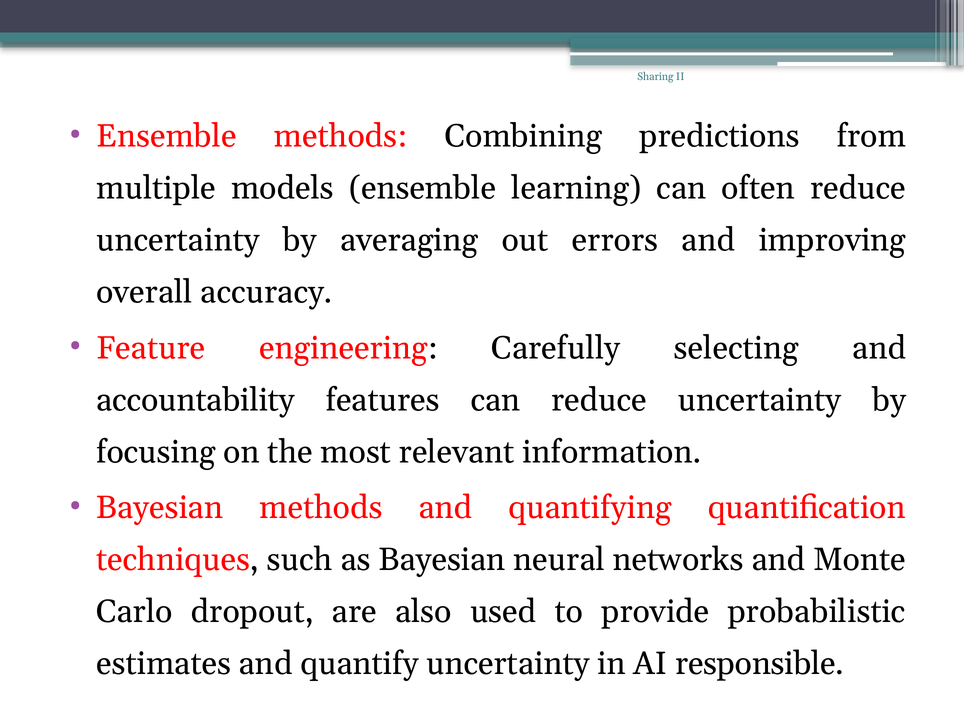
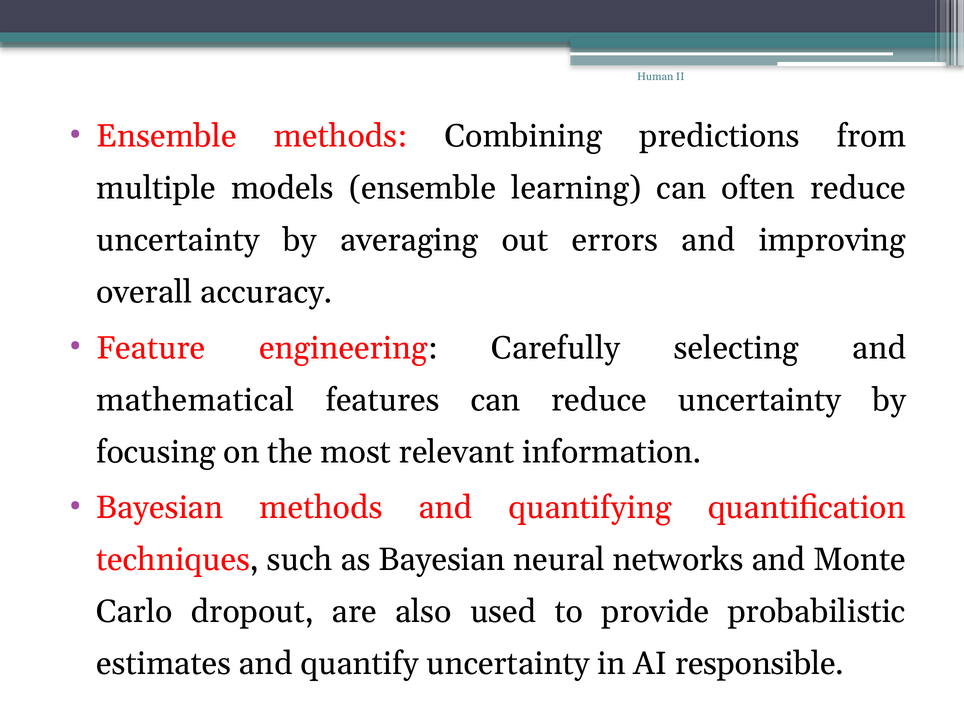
Sharing: Sharing -> Human
accountability: accountability -> mathematical
